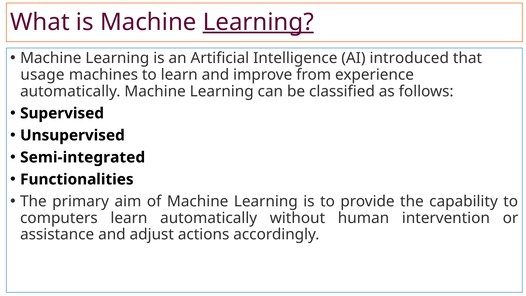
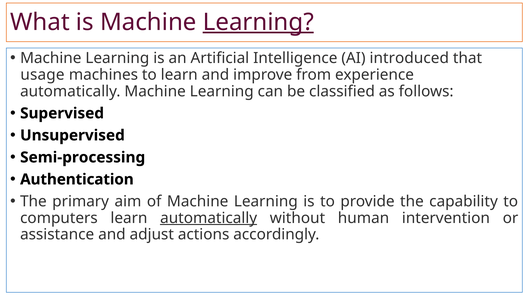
Semi-integrated: Semi-integrated -> Semi-processing
Functionalities: Functionalities -> Authentication
automatically at (209, 218) underline: none -> present
